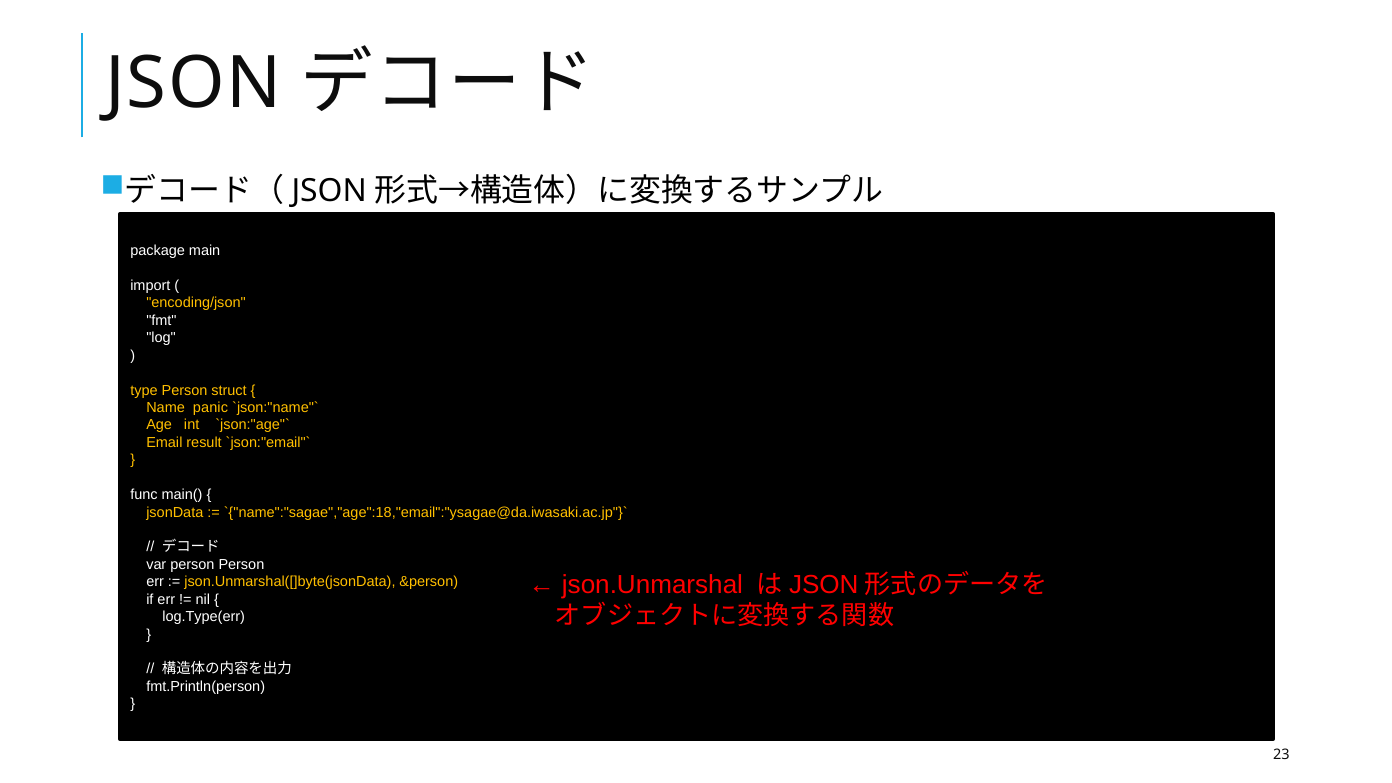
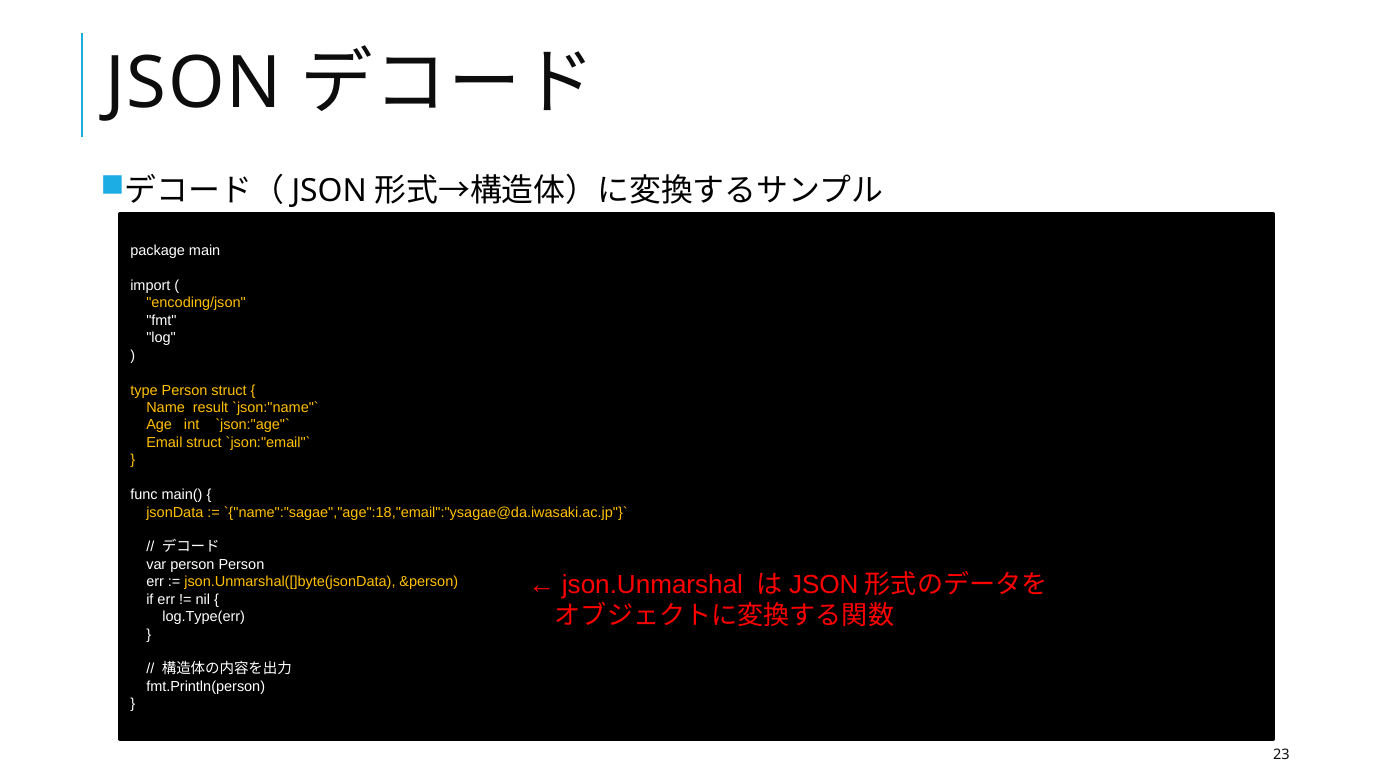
panic: panic -> result
Email result: result -> struct
